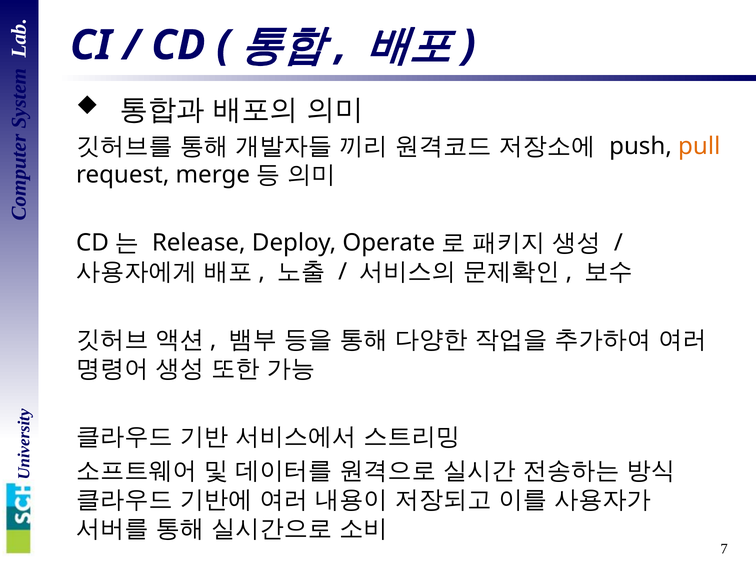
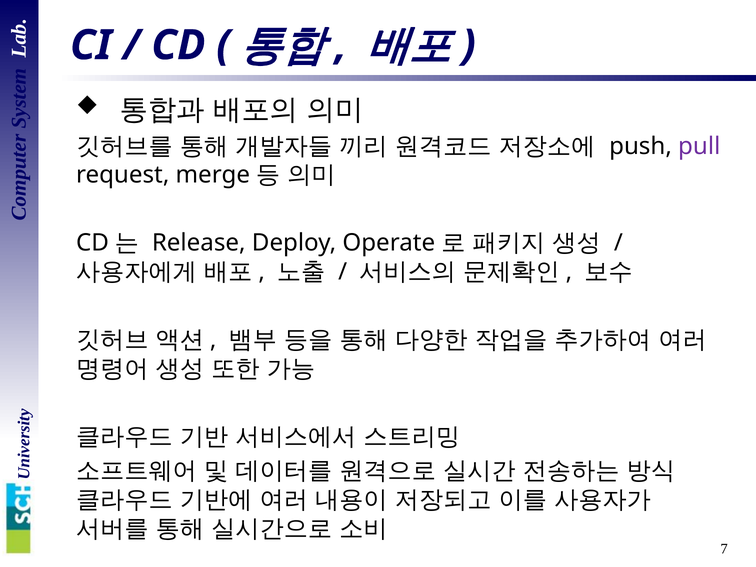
pull colour: orange -> purple
